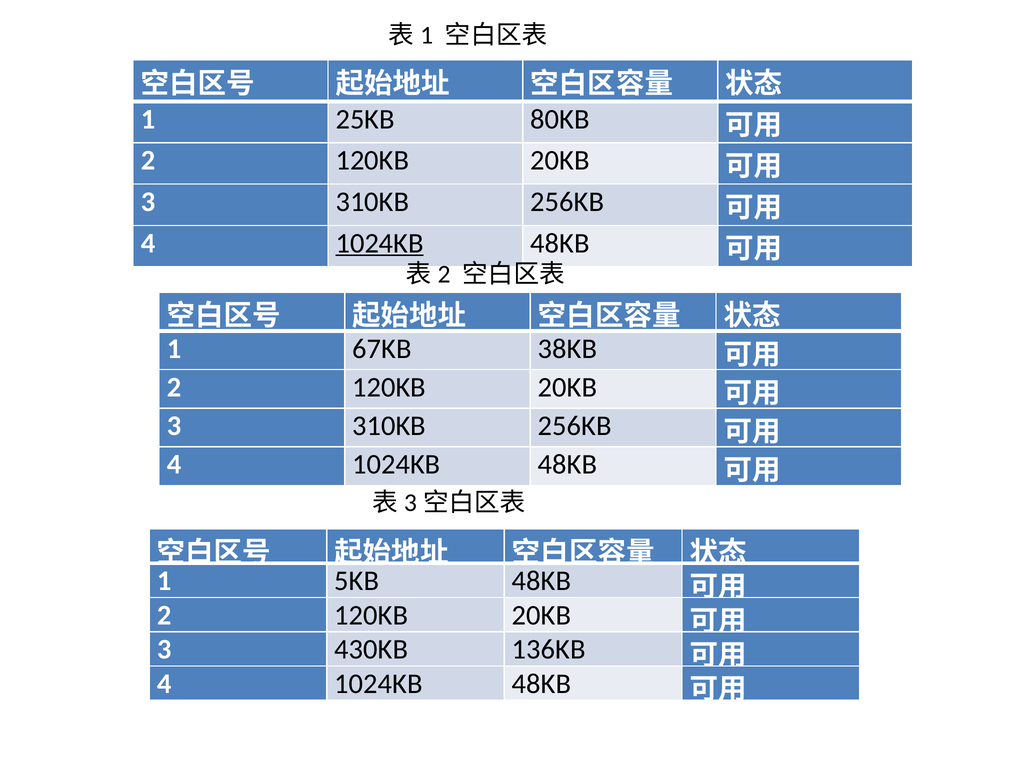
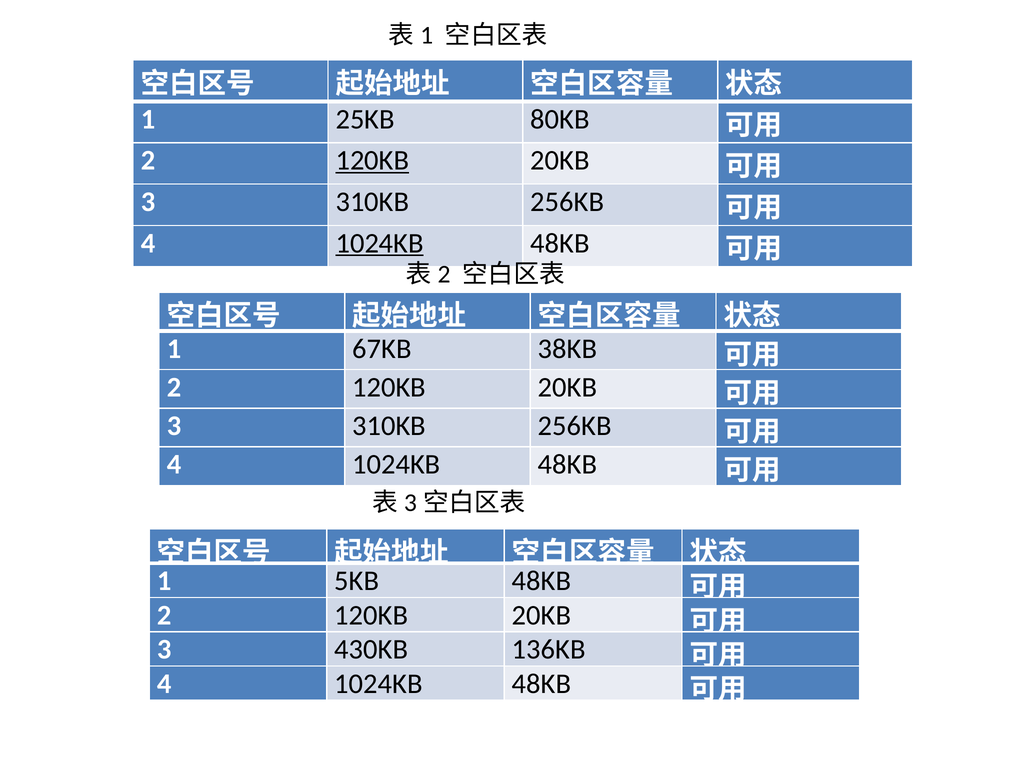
120KB at (372, 161) underline: none -> present
